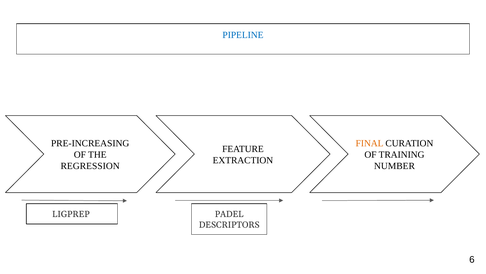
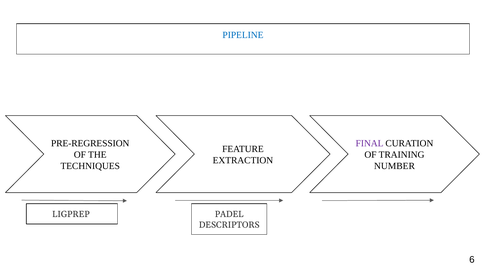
PRE-INCREASING: PRE-INCREASING -> PRE-REGRESSION
FINAL colour: orange -> purple
REGRESSION: REGRESSION -> TECHNIQUES
